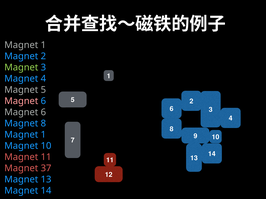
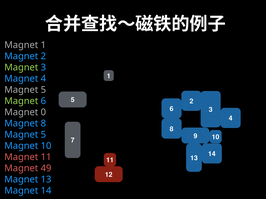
Magnet at (21, 101) colour: pink -> light green
6 at (43, 112): 6 -> 0
1 at (43, 135): 1 -> 5
37: 37 -> 49
